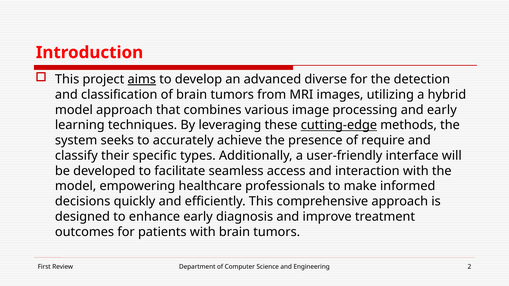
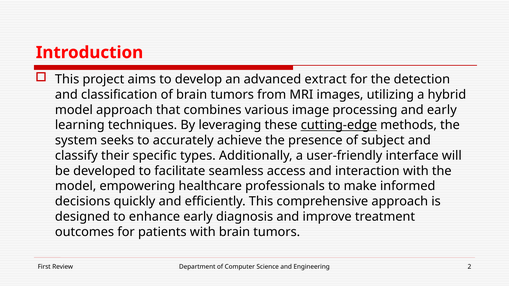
aims underline: present -> none
diverse: diverse -> extract
require: require -> subject
